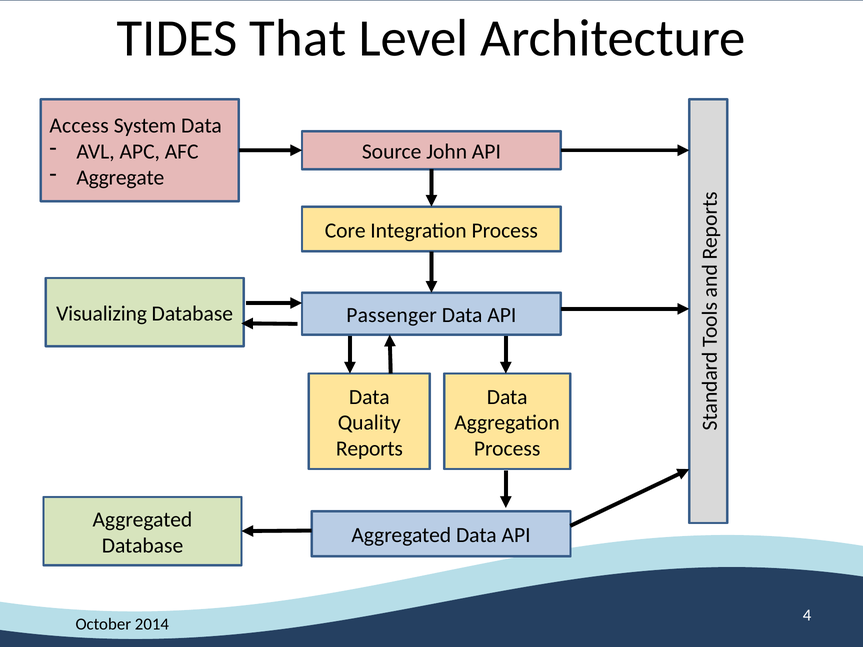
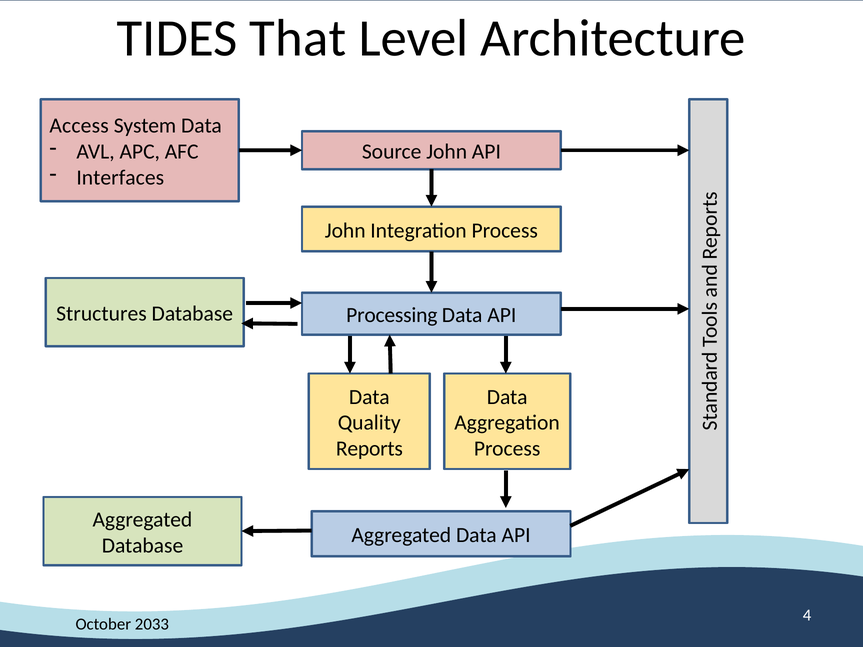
Aggregate: Aggregate -> Interfaces
Core at (345, 231): Core -> John
Visualizing: Visualizing -> Structures
Passenger: Passenger -> Processing
2014: 2014 -> 2033
